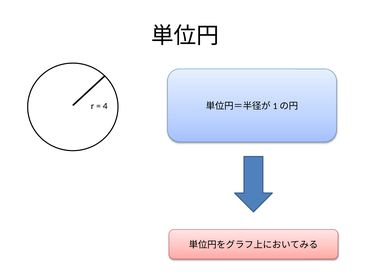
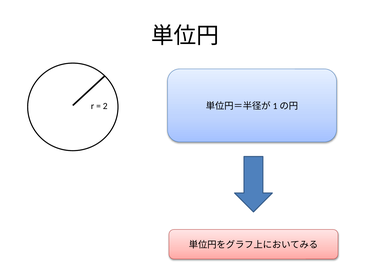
4: 4 -> 2
